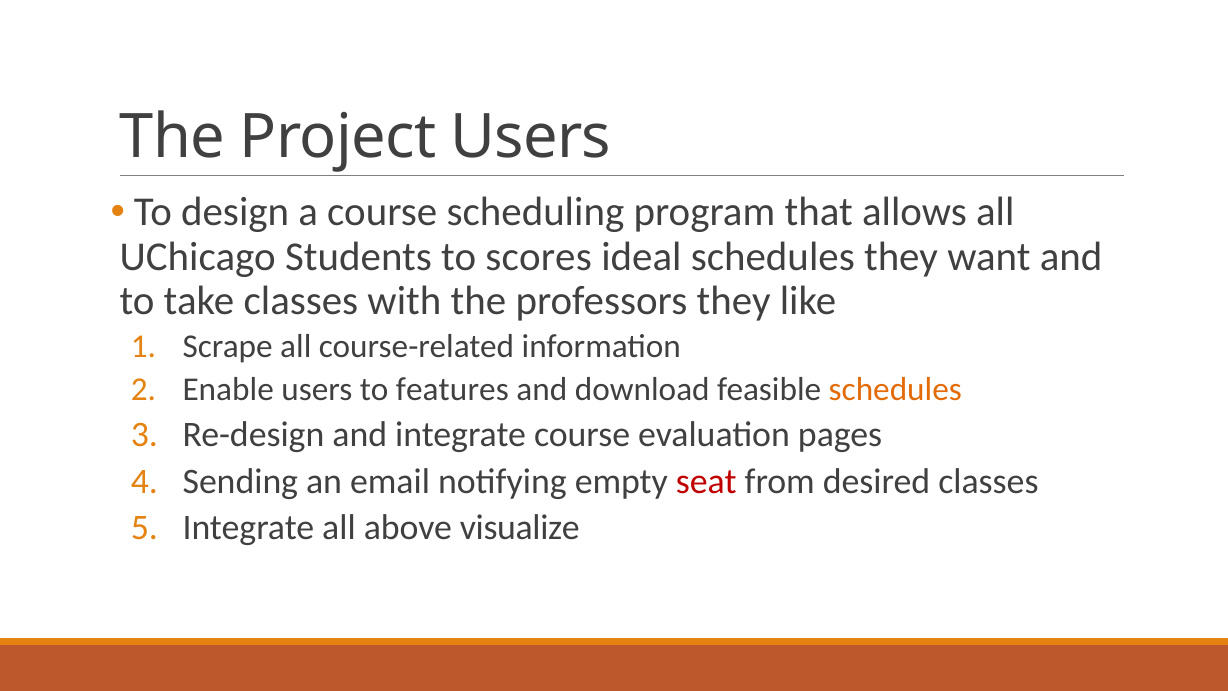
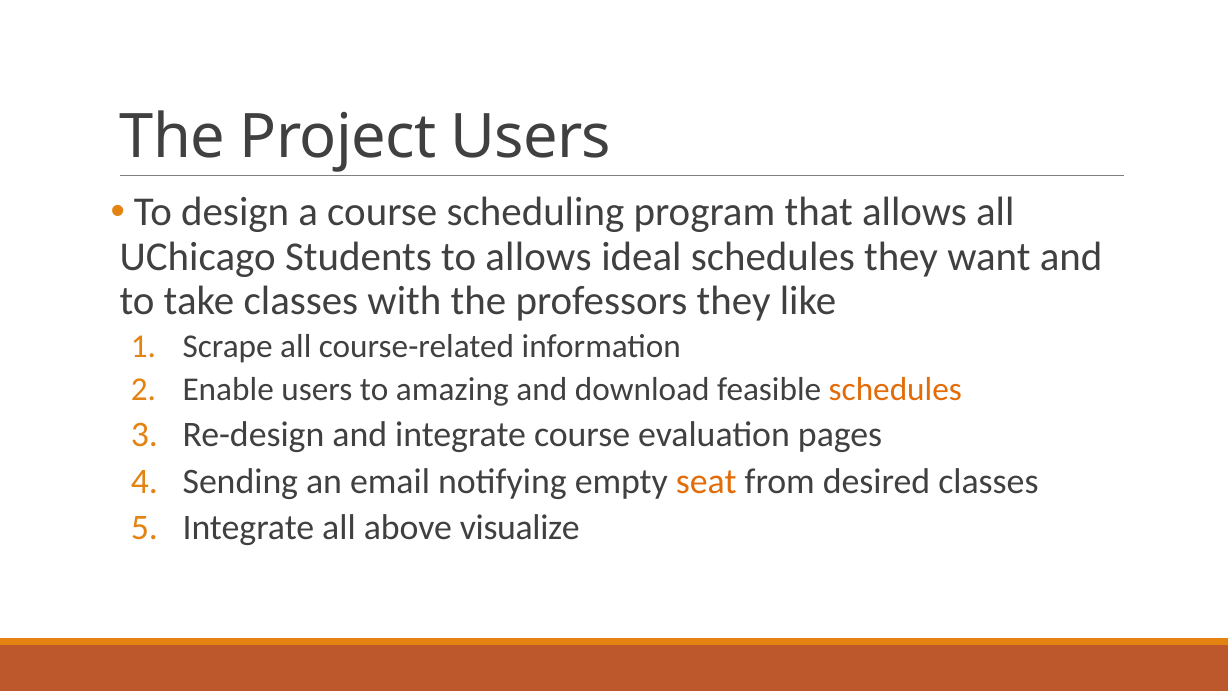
to scores: scores -> allows
features: features -> amazing
seat colour: red -> orange
